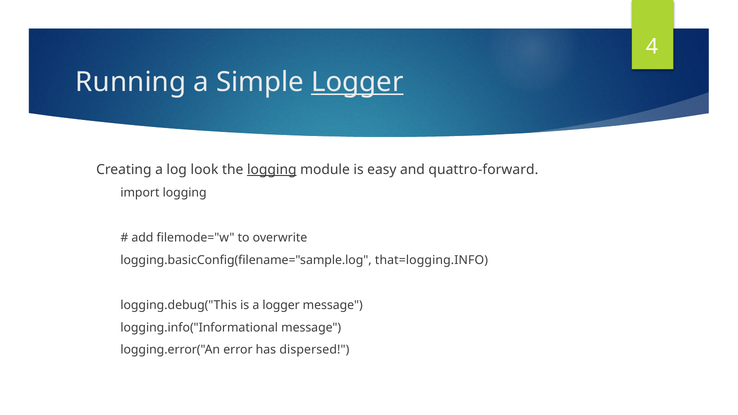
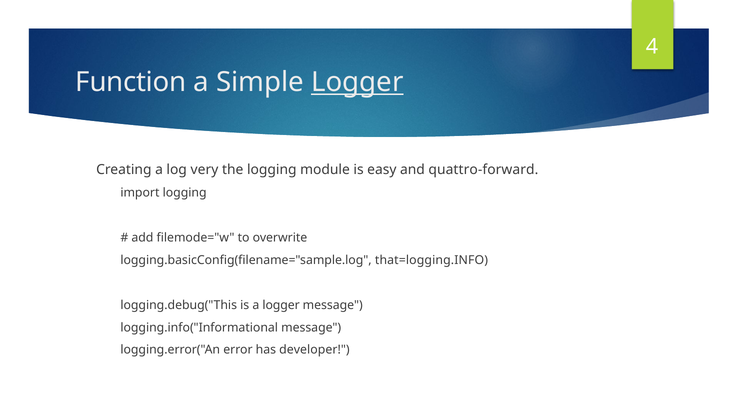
Running: Running -> Function
look: look -> very
logging at (272, 170) underline: present -> none
dispersed: dispersed -> developer
